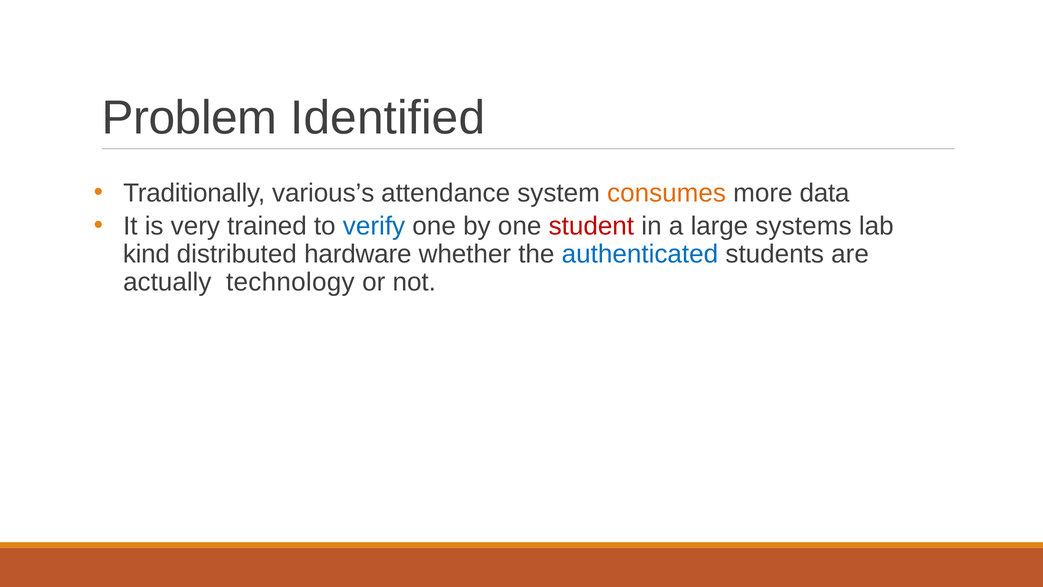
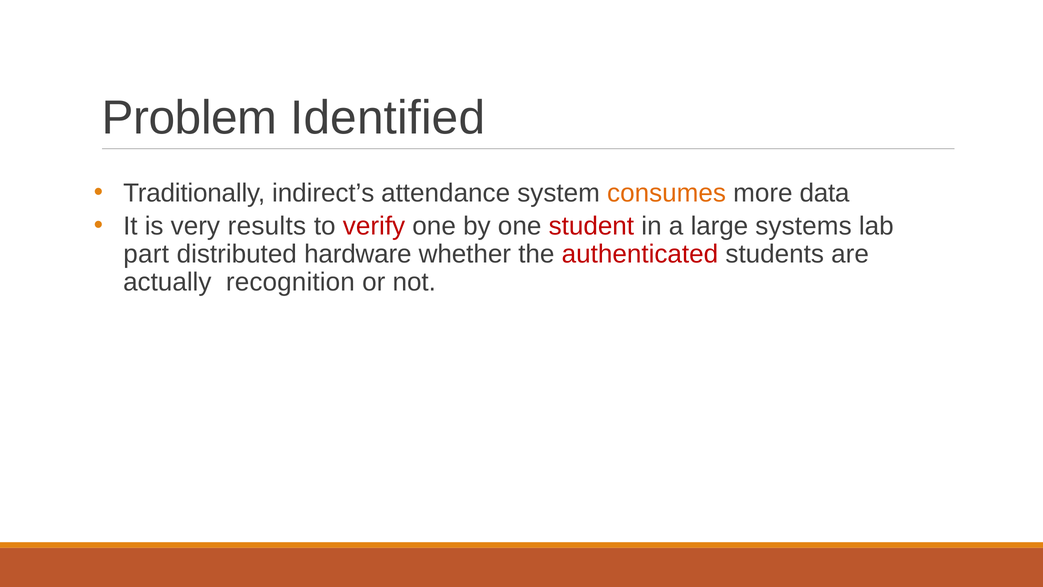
various’s: various’s -> indirect’s
trained: trained -> results
verify colour: blue -> red
kind: kind -> part
authenticated colour: blue -> red
technology: technology -> recognition
